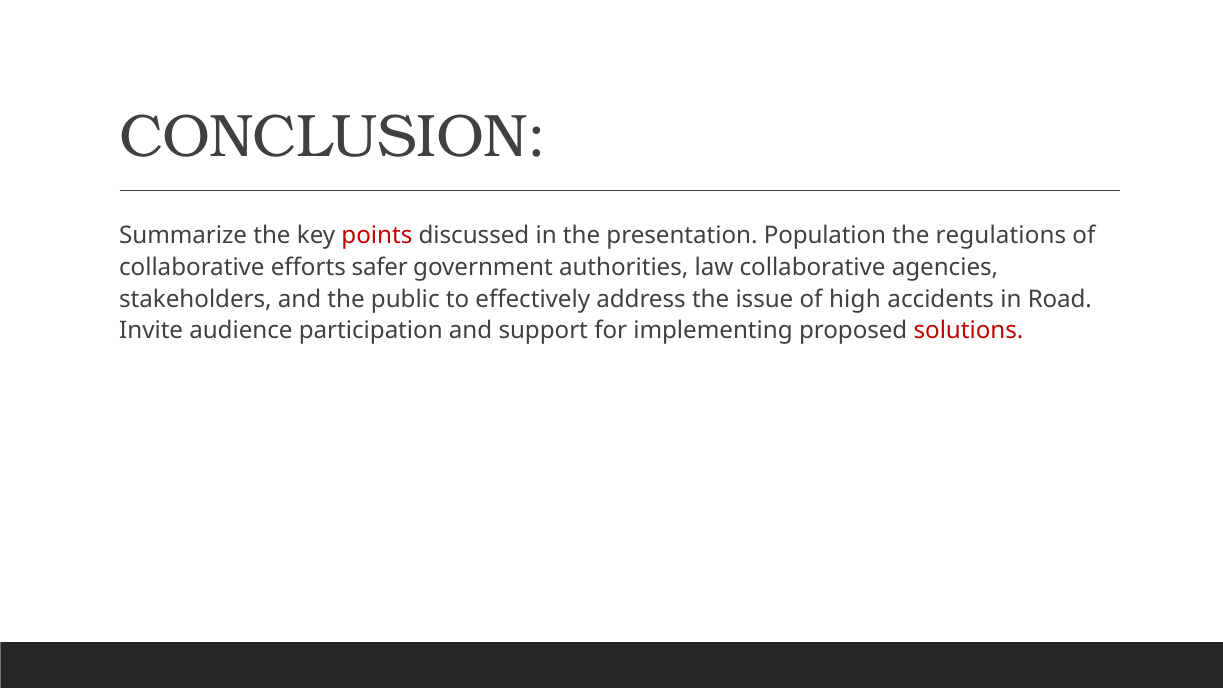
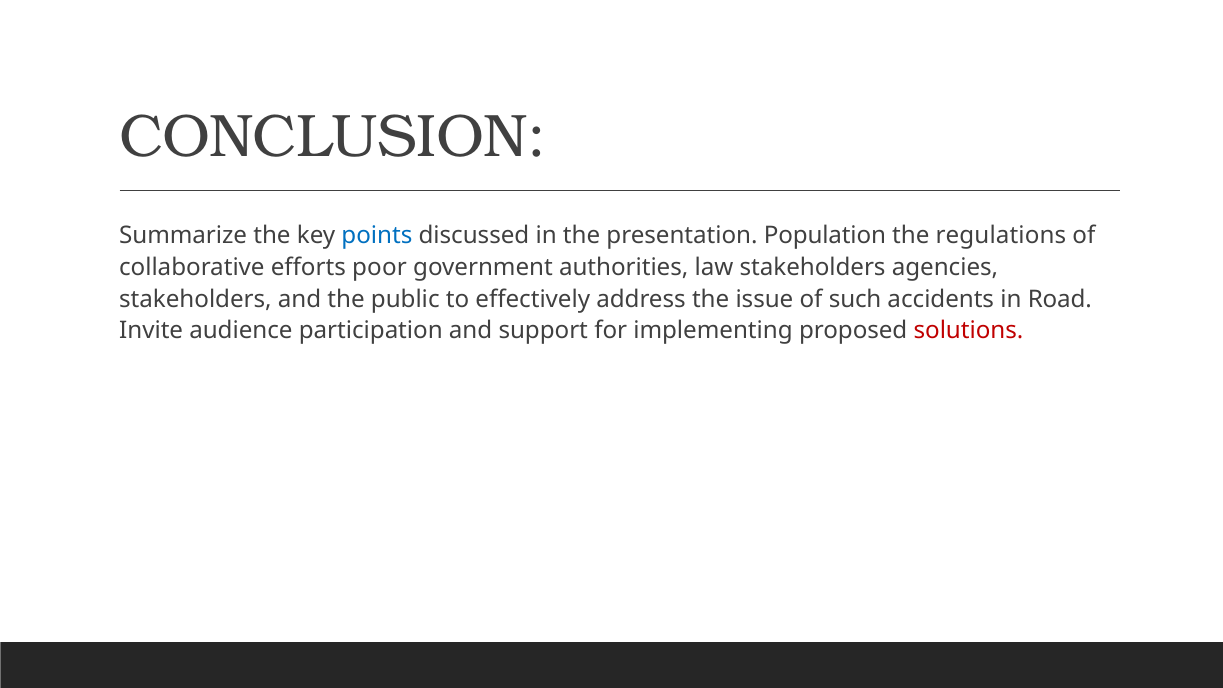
points colour: red -> blue
safer: safer -> poor
law collaborative: collaborative -> stakeholders
high: high -> such
